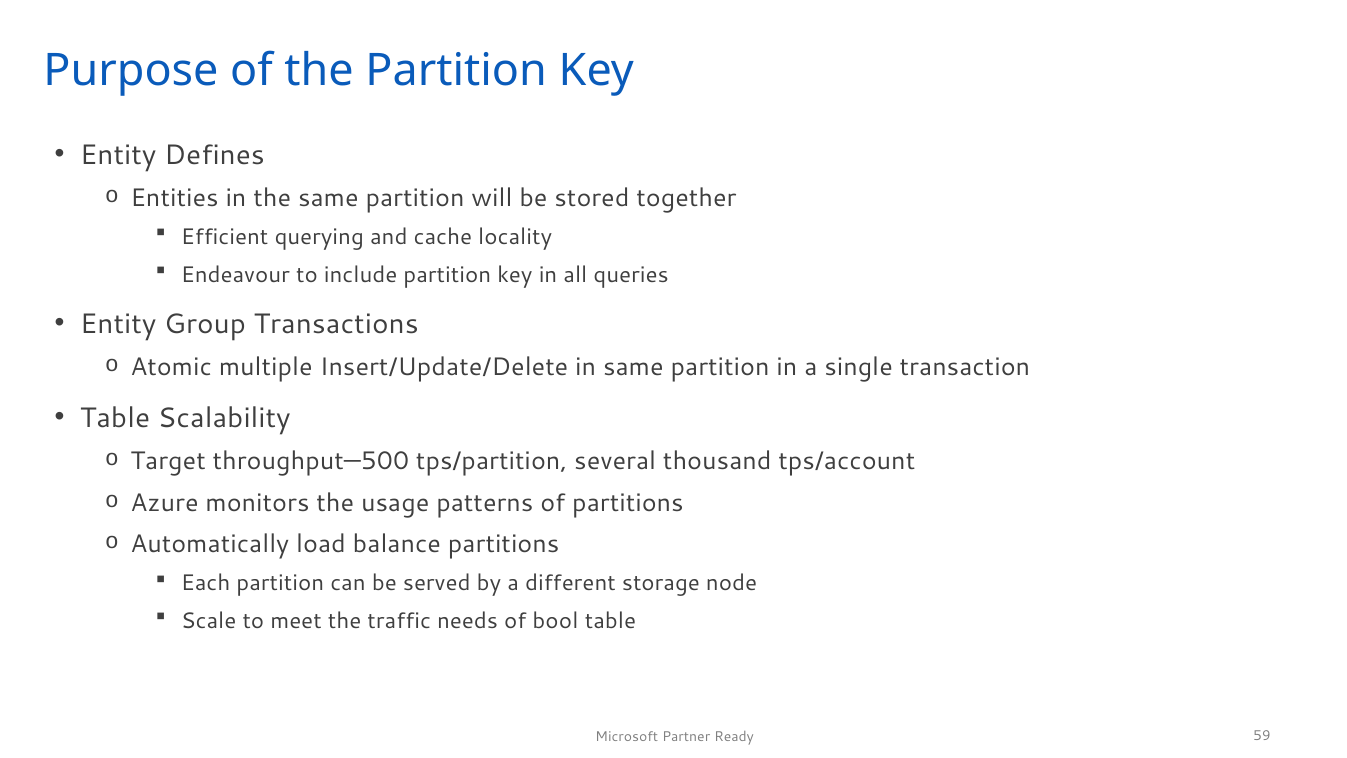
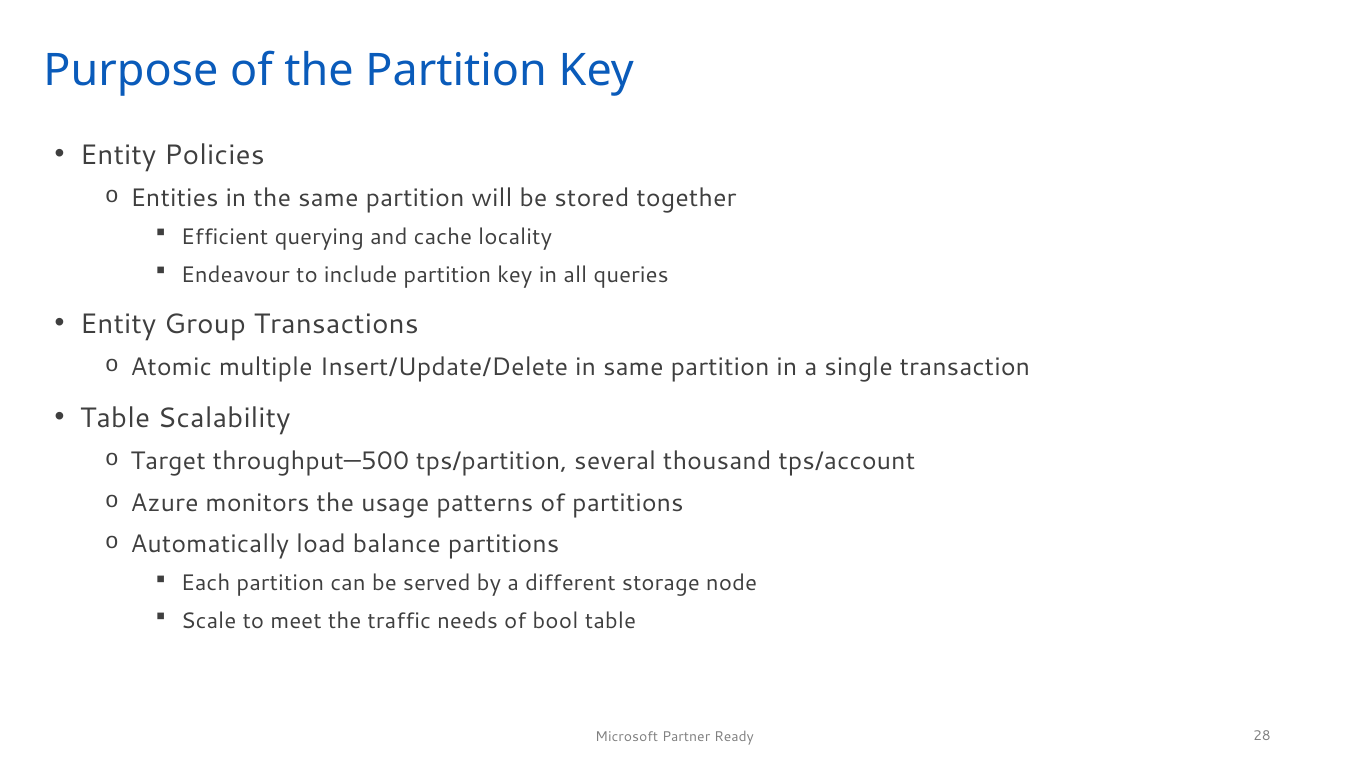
Defines: Defines -> Policies
59: 59 -> 28
